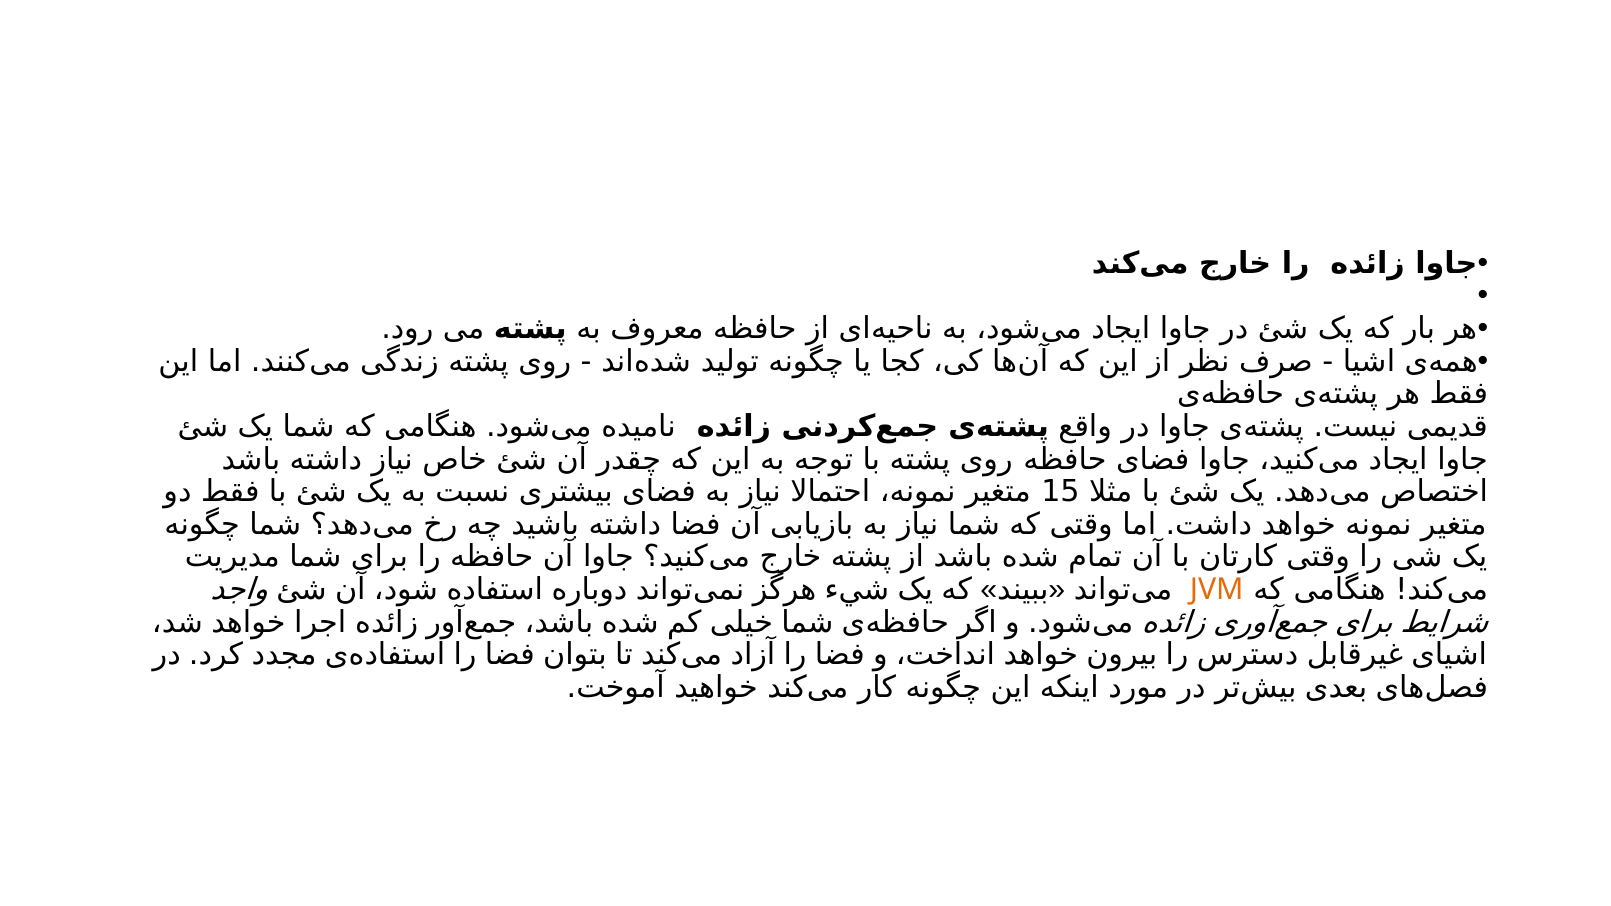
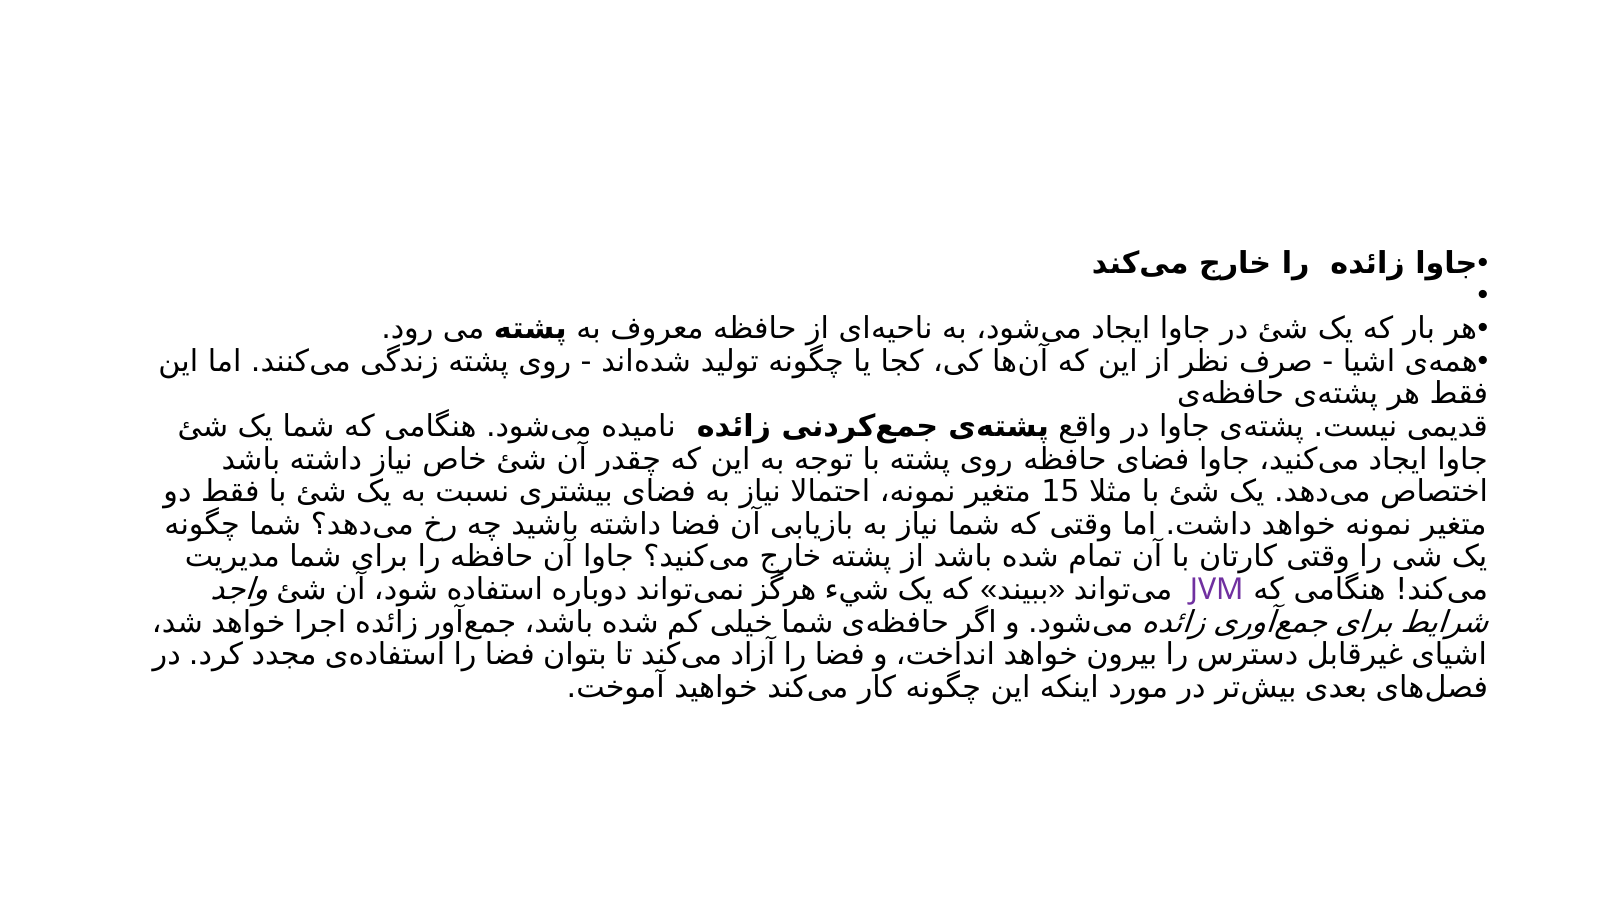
JVM colour: orange -> purple
